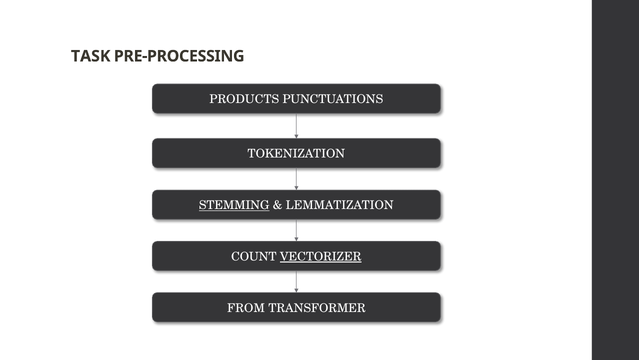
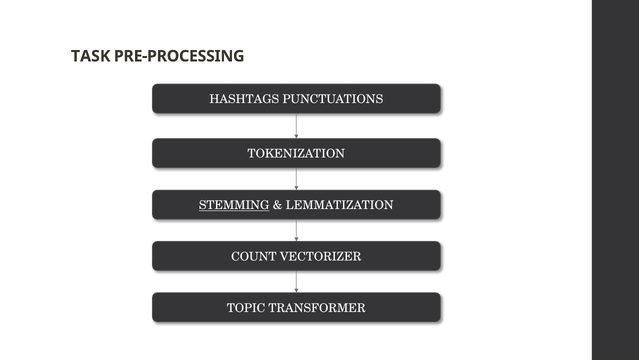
PRODUCTS: PRODUCTS -> HASHTAGS
VECTORIZER underline: present -> none
FROM: FROM -> TOPIC
